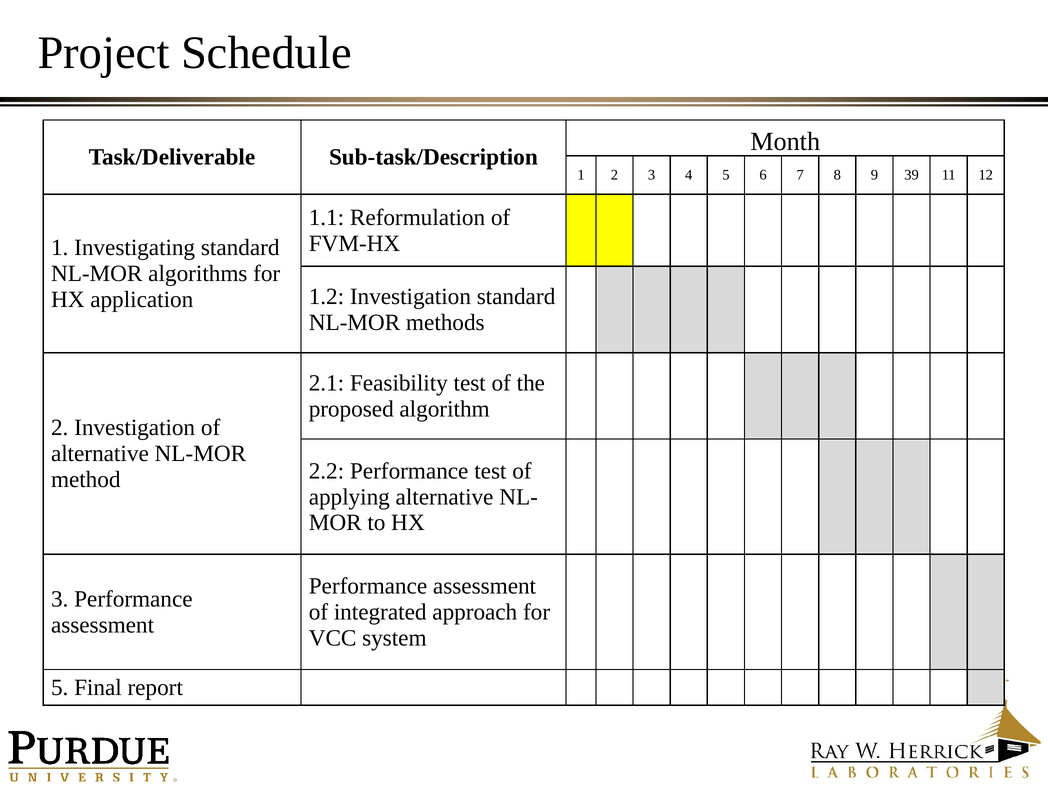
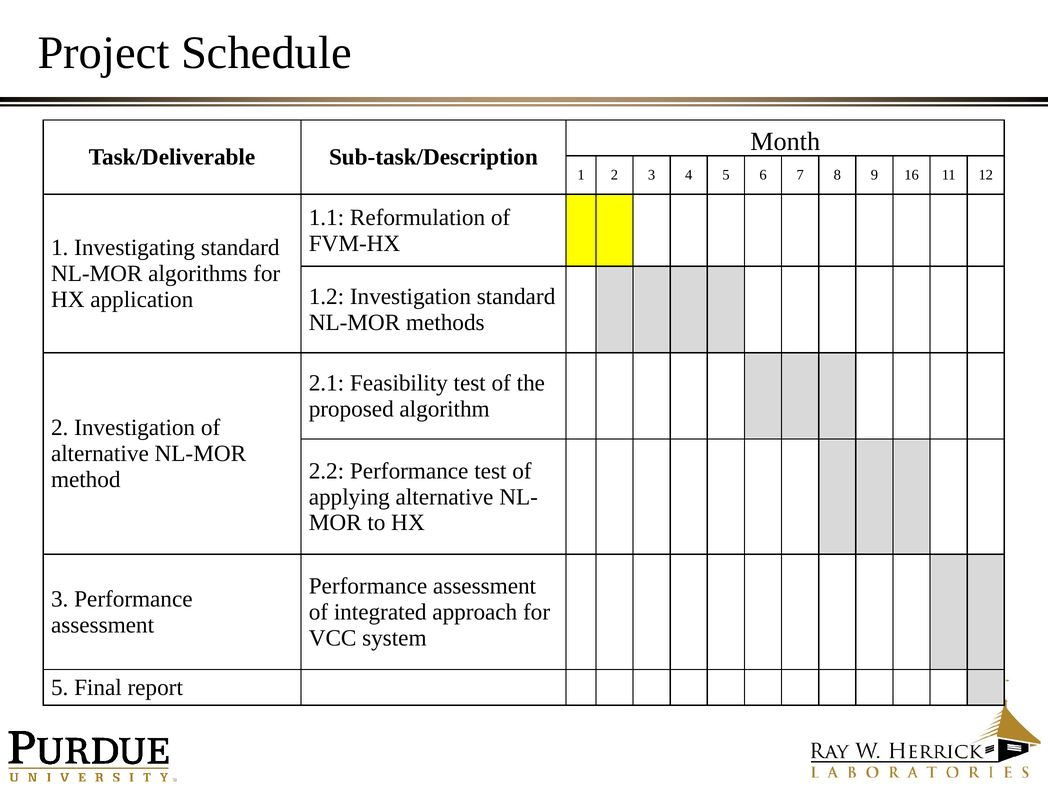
39: 39 -> 16
